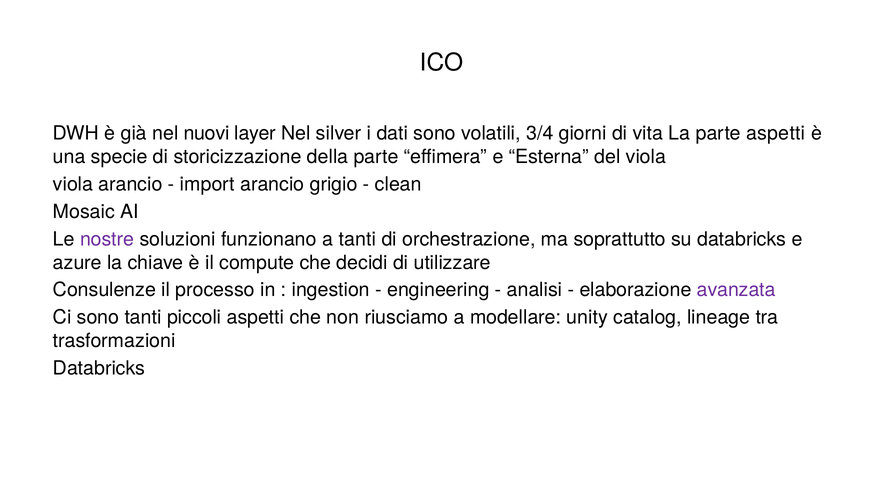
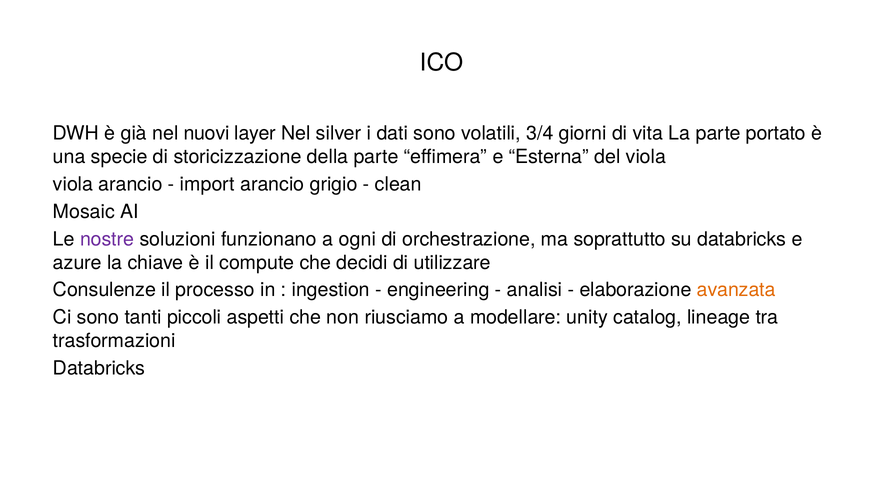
parte aspetti: aspetti -> portato
a tanti: tanti -> ogni
avanzata colour: purple -> orange
